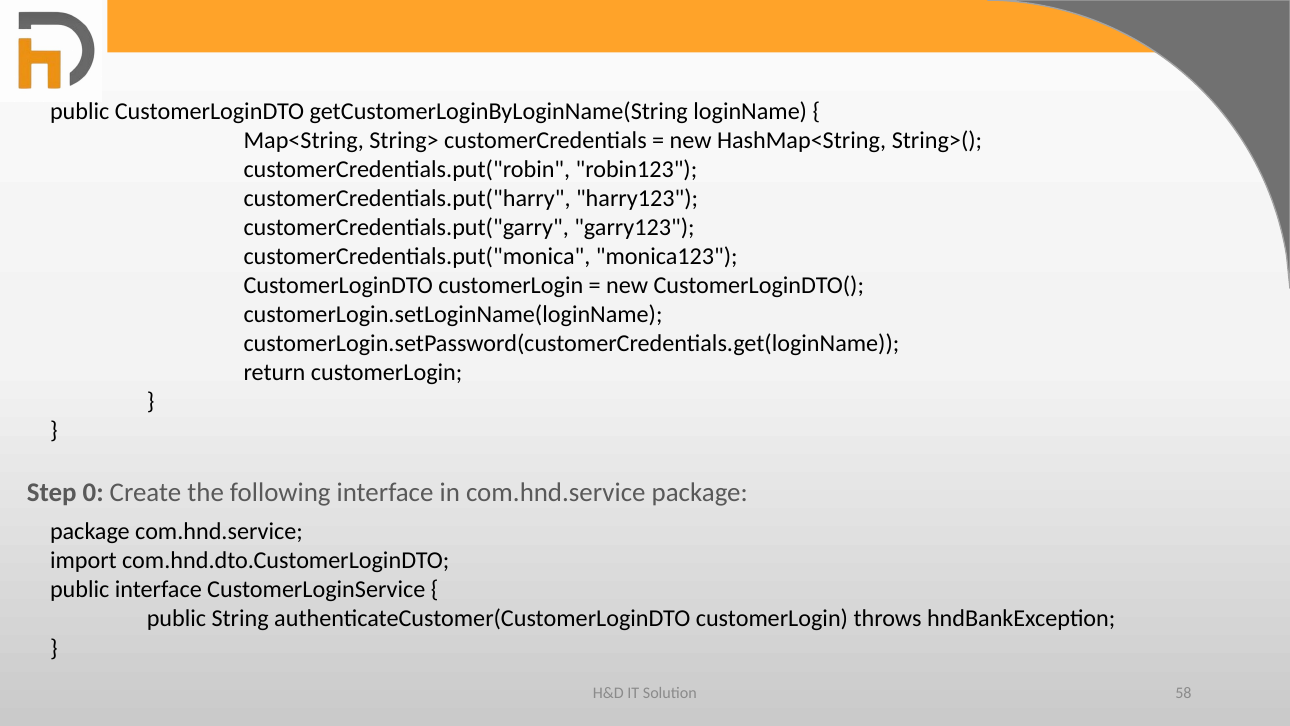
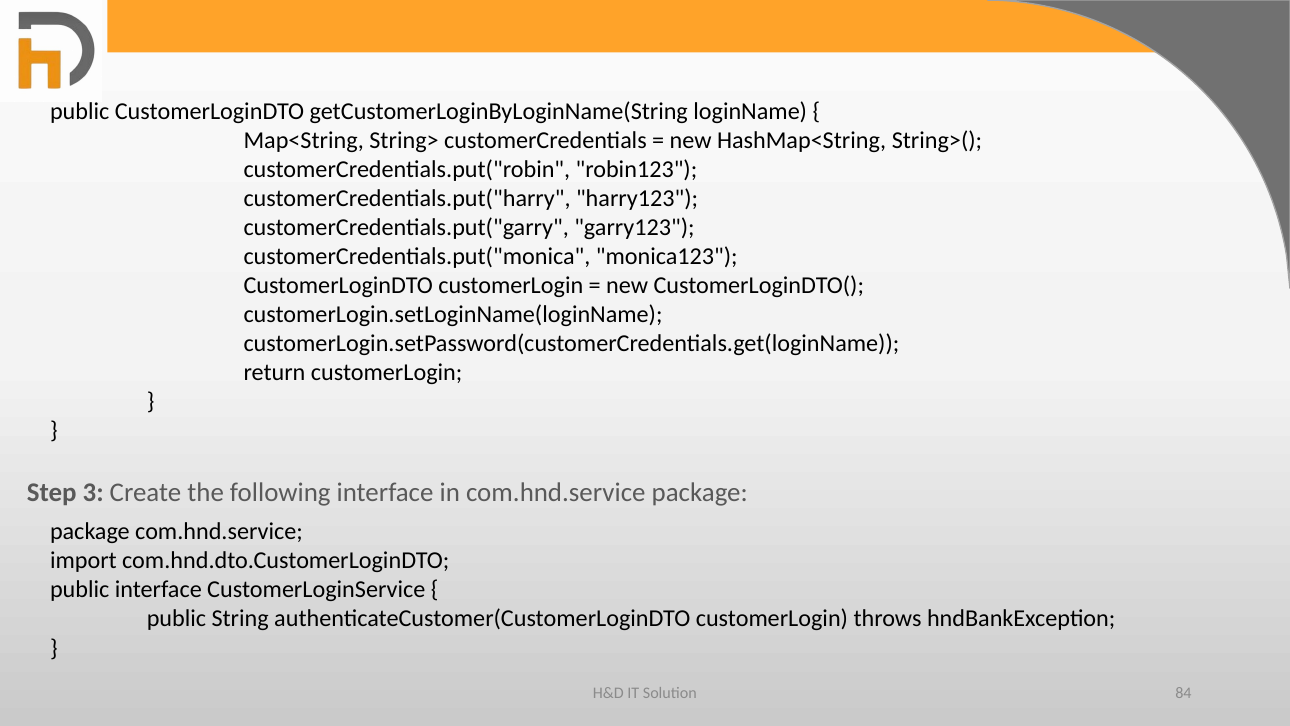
0: 0 -> 3
58: 58 -> 84
